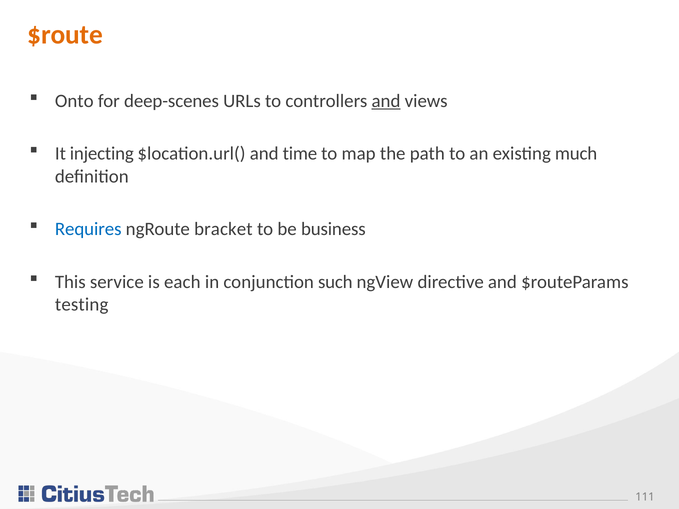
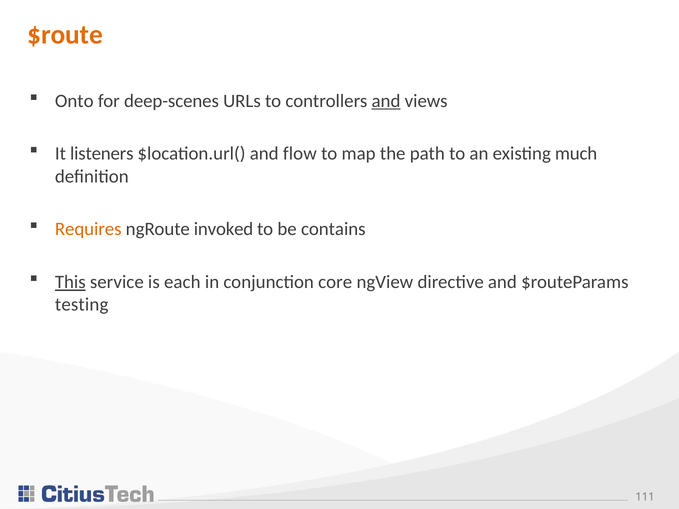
injecting: injecting -> listeners
time: time -> flow
Requires colour: blue -> orange
bracket: bracket -> invoked
business: business -> contains
This underline: none -> present
such: such -> core
